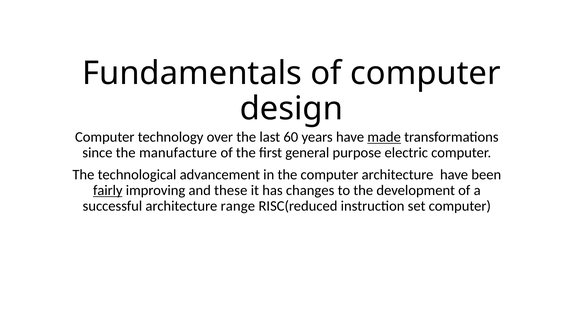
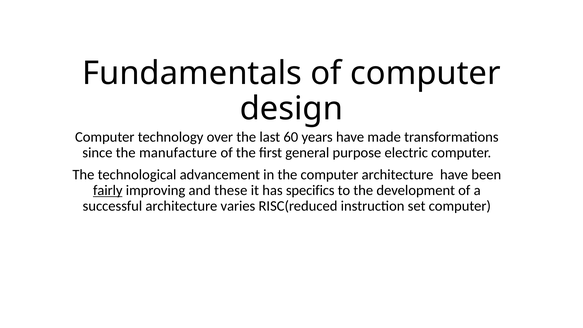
made underline: present -> none
changes: changes -> specifics
range: range -> varies
